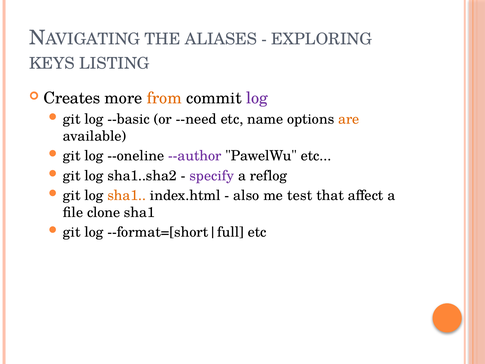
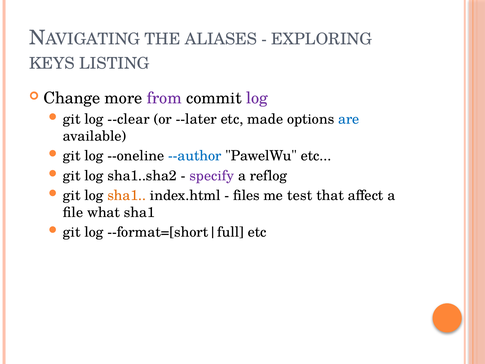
Creates: Creates -> Change
from colour: orange -> purple
--basic: --basic -> --clear
--need: --need -> --later
name: name -> made
are colour: orange -> blue
--author colour: purple -> blue
also: also -> files
clone: clone -> what
